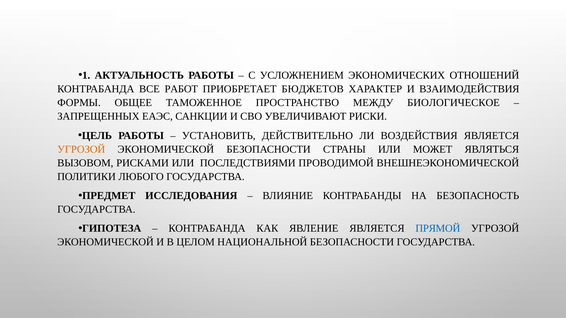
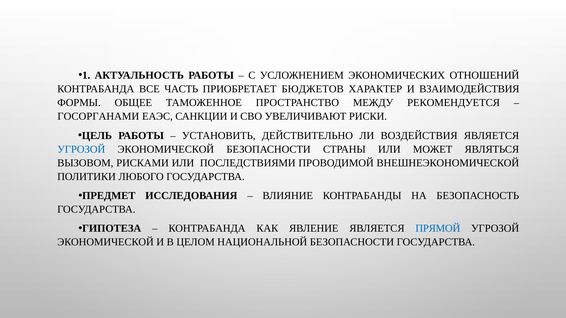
РАБОТ: РАБОТ -> ЧАСТЬ
БИОЛОГИЧЕСКОЕ: БИОЛОГИЧЕСКОЕ -> РЕКОМЕНДУЕТСЯ
ЗАПРЕЩЕННЫХ: ЗАПРЕЩЕННЫХ -> ГОСОРГАНАМИ
УГРОЗОЙ at (81, 149) colour: orange -> blue
